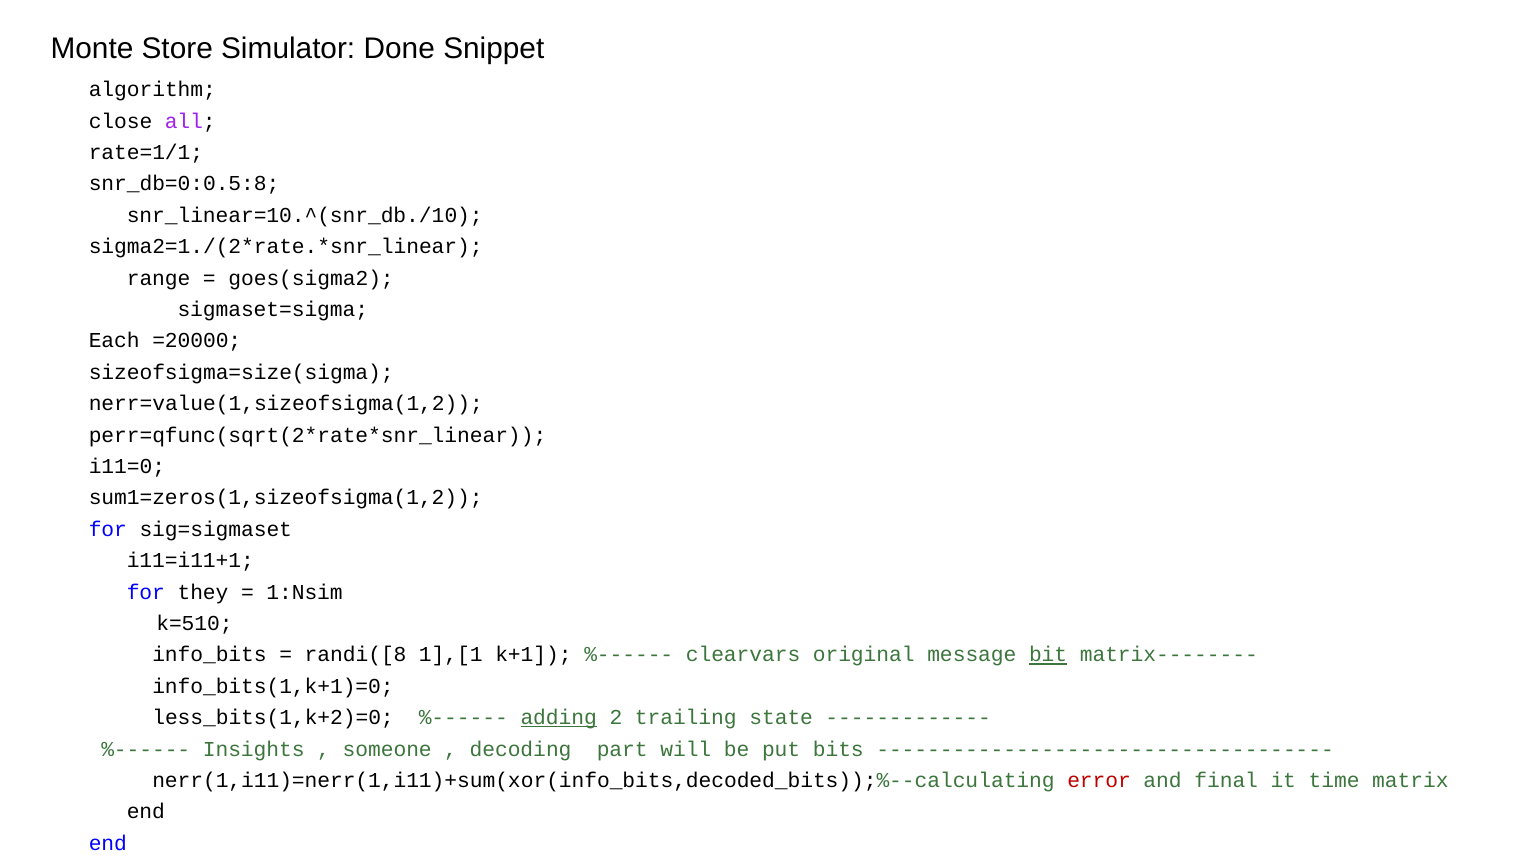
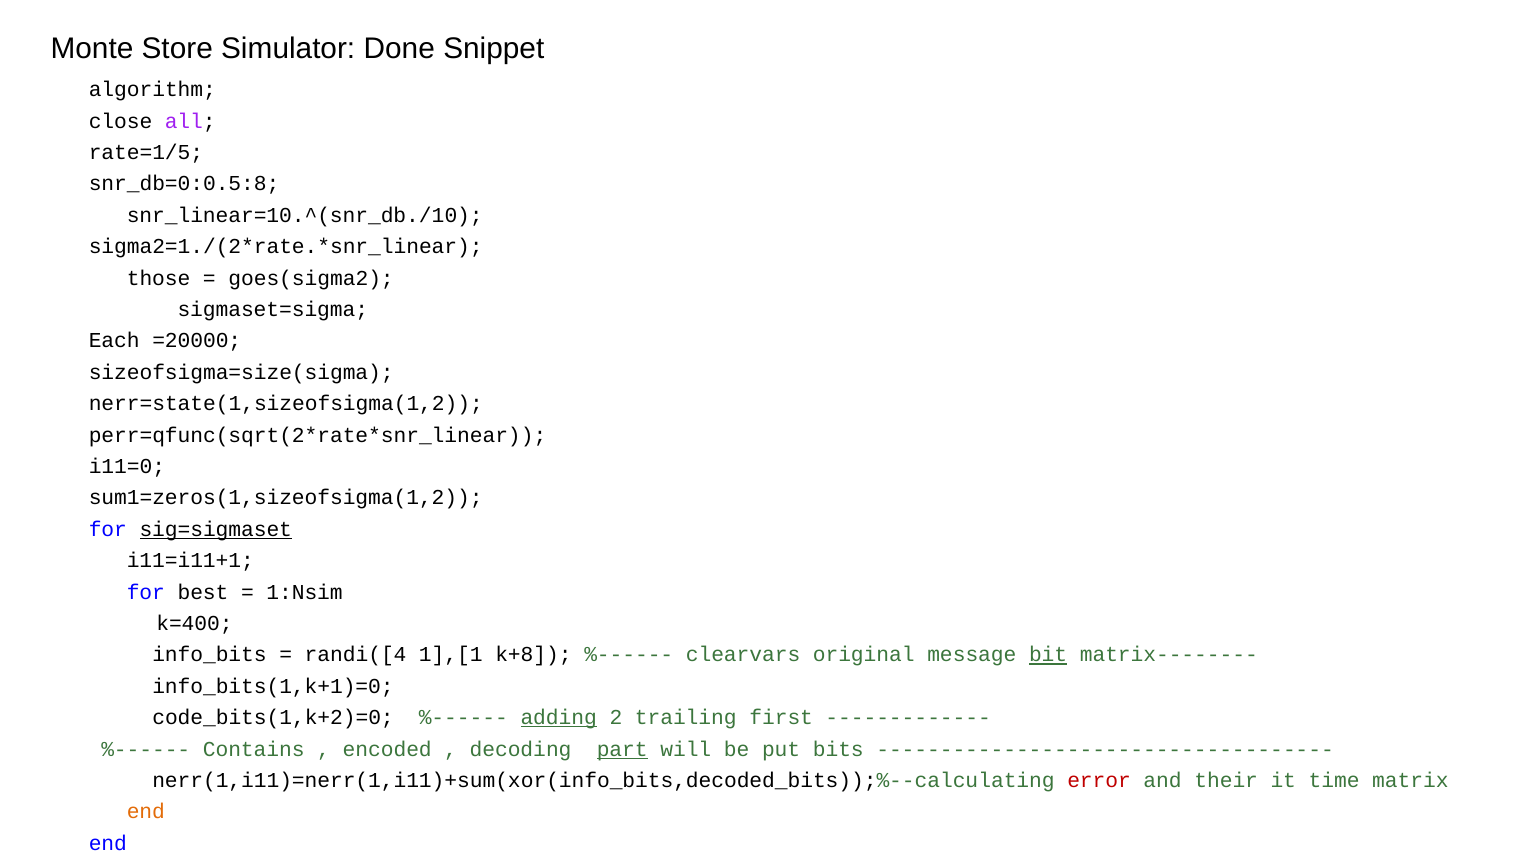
rate=1/1: rate=1/1 -> rate=1/5
range: range -> those
nerr=value(1,sizeofsigma(1,2: nerr=value(1,sizeofsigma(1,2 -> nerr=state(1,sizeofsigma(1,2
sig=sigmaset underline: none -> present
they: they -> best
k=510: k=510 -> k=400
randi([8: randi([8 -> randi([4
k+1: k+1 -> k+8
less_bits(1,k+2)=0: less_bits(1,k+2)=0 -> code_bits(1,k+2)=0
state: state -> first
Insights: Insights -> Contains
someone: someone -> encoded
part underline: none -> present
final: final -> their
end at (146, 812) colour: black -> orange
